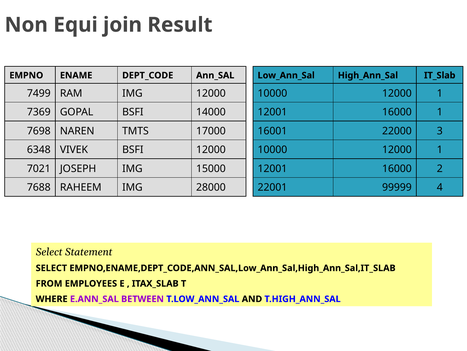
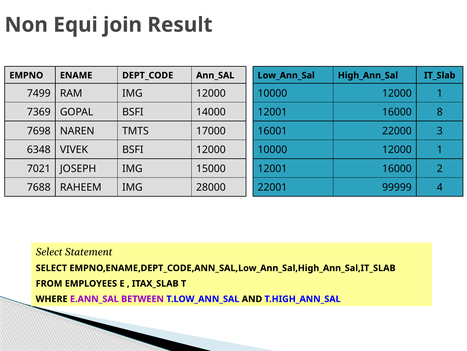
16000 1: 1 -> 8
